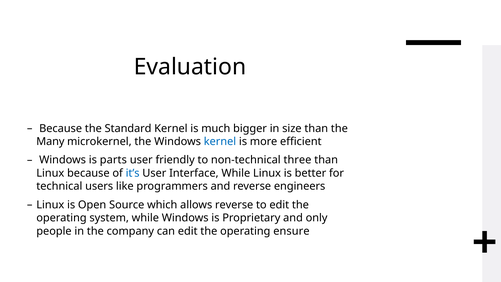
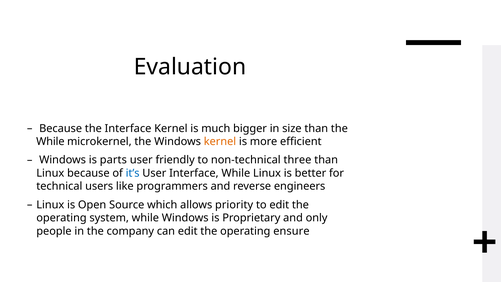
the Standard: Standard -> Interface
Many at (50, 142): Many -> While
kernel at (220, 142) colour: blue -> orange
allows reverse: reverse -> priority
